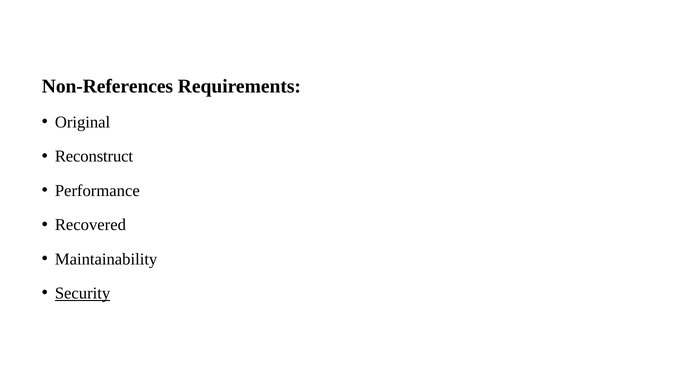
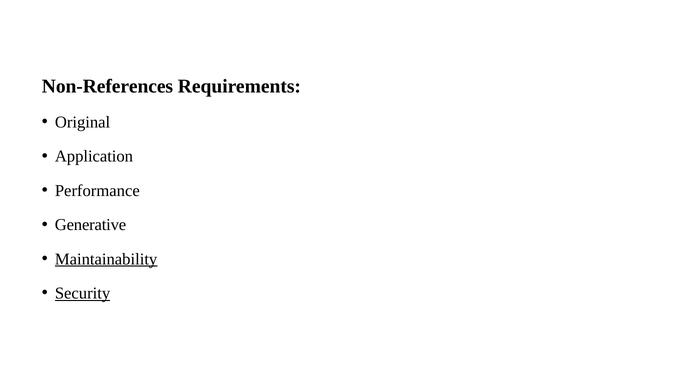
Reconstruct: Reconstruct -> Application
Recovered: Recovered -> Generative
Maintainability underline: none -> present
